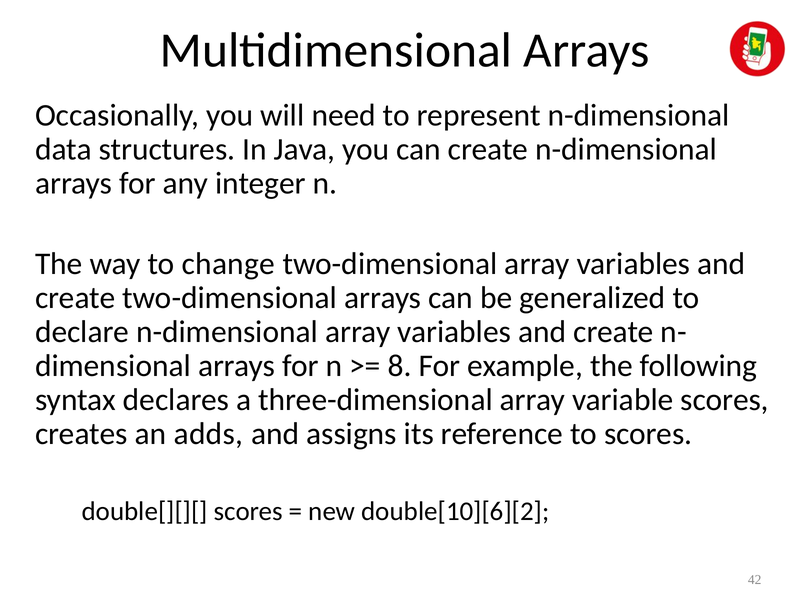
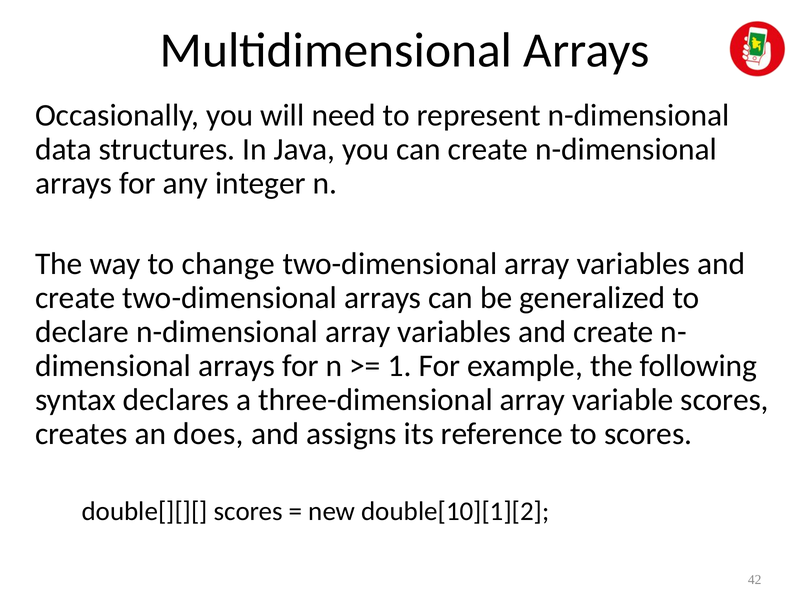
8: 8 -> 1
adds: adds -> does
double[10][6][2: double[10][6][2 -> double[10][1][2
